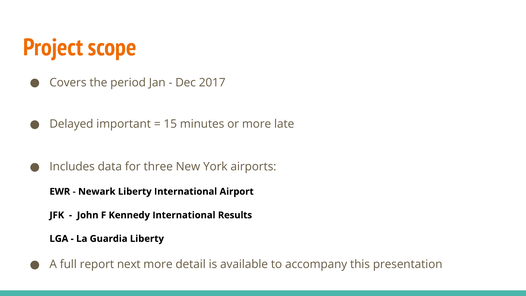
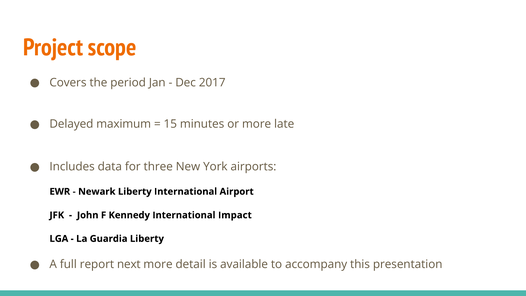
important: important -> maximum
Results: Results -> Impact
